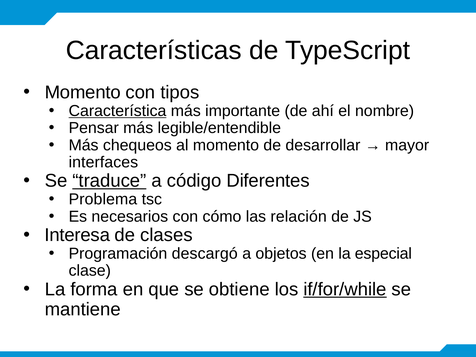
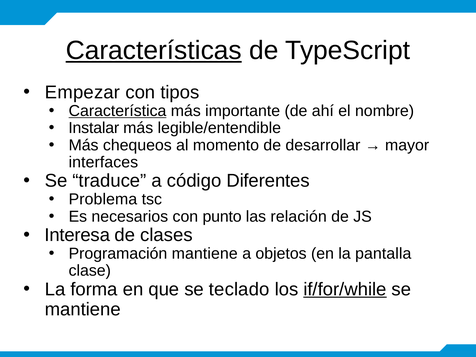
Características underline: none -> present
Momento at (83, 92): Momento -> Empezar
Pensar: Pensar -> Instalar
traduce underline: present -> none
cómo: cómo -> punto
Programación descargó: descargó -> mantiene
especial: especial -> pantalla
obtiene: obtiene -> teclado
